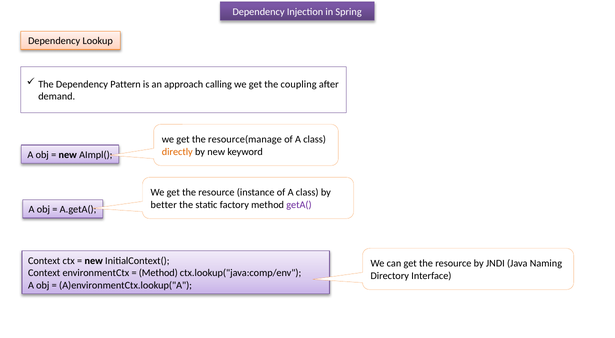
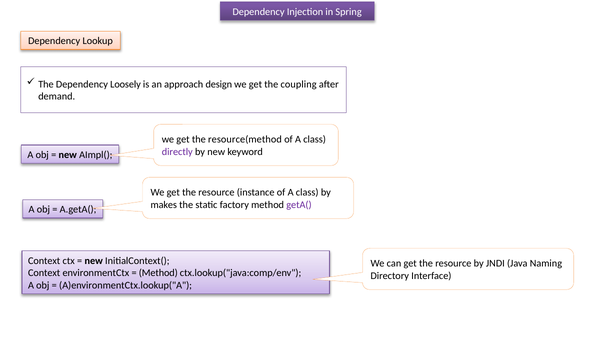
Pattern: Pattern -> Loosely
calling: calling -> design
resource(manage: resource(manage -> resource(method
directly colour: orange -> purple
better: better -> makes
